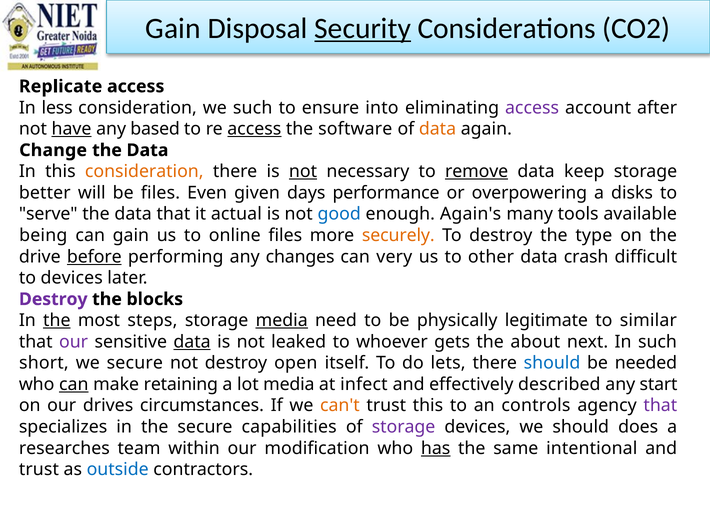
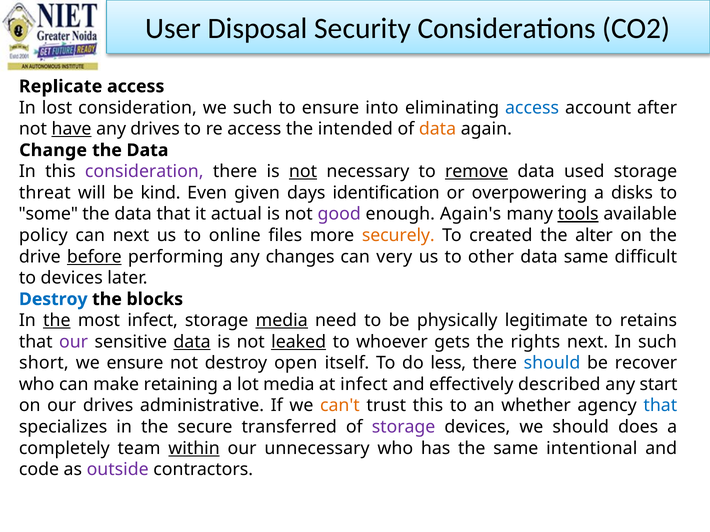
Gain at (173, 29): Gain -> User
Security at (363, 29) underline: present -> none
less: less -> lost
access at (532, 108) colour: purple -> blue
any based: based -> drives
access at (254, 129) underline: present -> none
software: software -> intended
consideration at (144, 172) colour: orange -> purple
keep: keep -> used
better: better -> threat
be files: files -> kind
performance: performance -> identification
serve: serve -> some
good colour: blue -> purple
tools underline: none -> present
being: being -> policy
can gain: gain -> next
To destroy: destroy -> created
type: type -> alter
data crash: crash -> same
Destroy at (53, 299) colour: purple -> blue
most steps: steps -> infect
similar: similar -> retains
leaked underline: none -> present
about: about -> rights
we secure: secure -> ensure
lets: lets -> less
needed: needed -> recover
can at (74, 385) underline: present -> none
circumstances: circumstances -> administrative
controls: controls -> whether
that at (660, 406) colour: purple -> blue
capabilities: capabilities -> transferred
researches: researches -> completely
within underline: none -> present
modification: modification -> unnecessary
has underline: present -> none
trust at (39, 470): trust -> code
outside colour: blue -> purple
